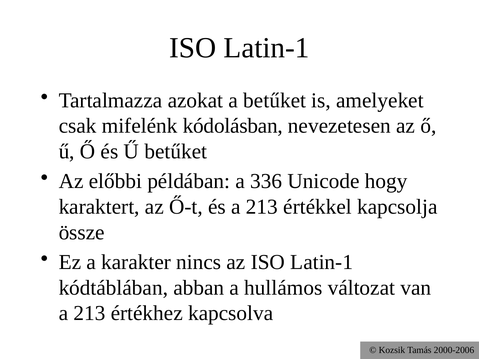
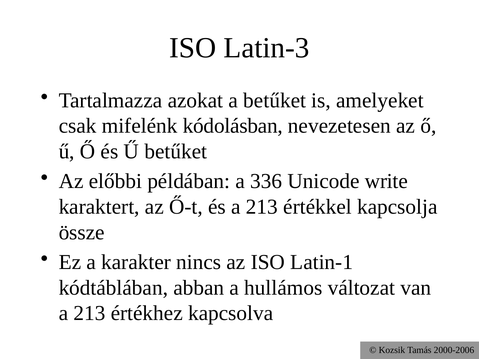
Latin-1 at (267, 48): Latin-1 -> Latin-3
hogy: hogy -> write
